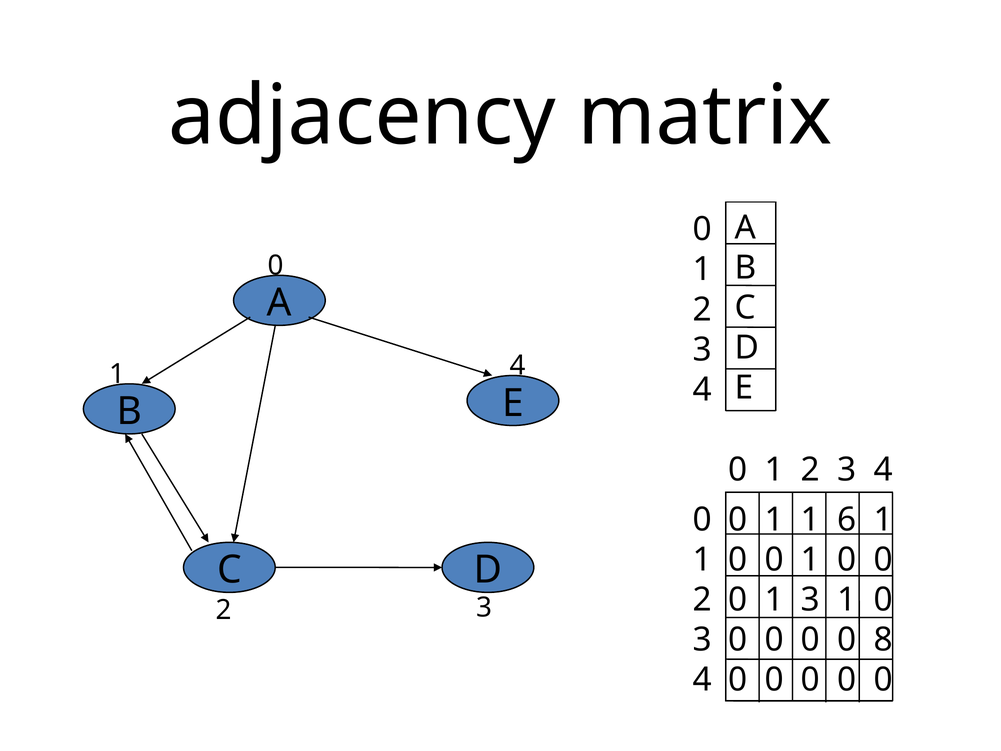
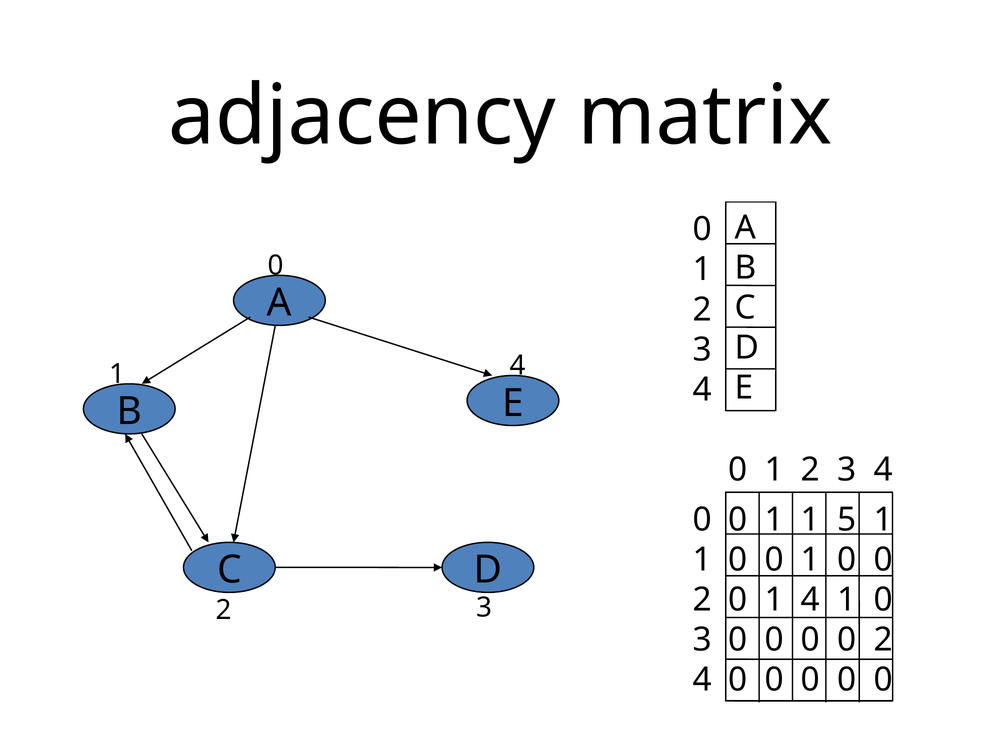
6: 6 -> 5
1 3: 3 -> 4
0 8: 8 -> 2
